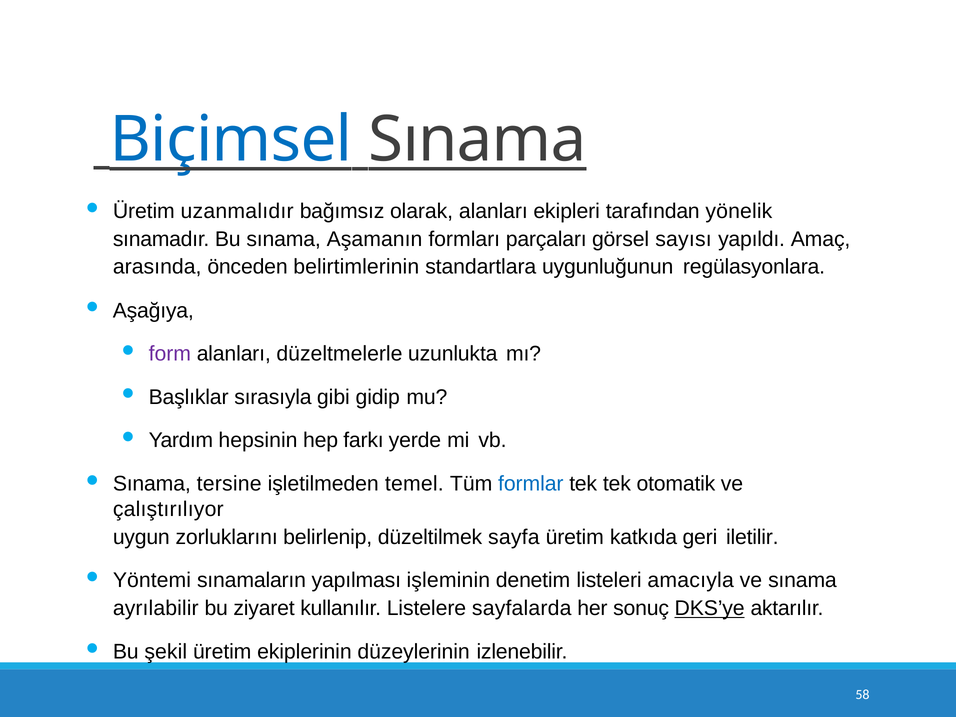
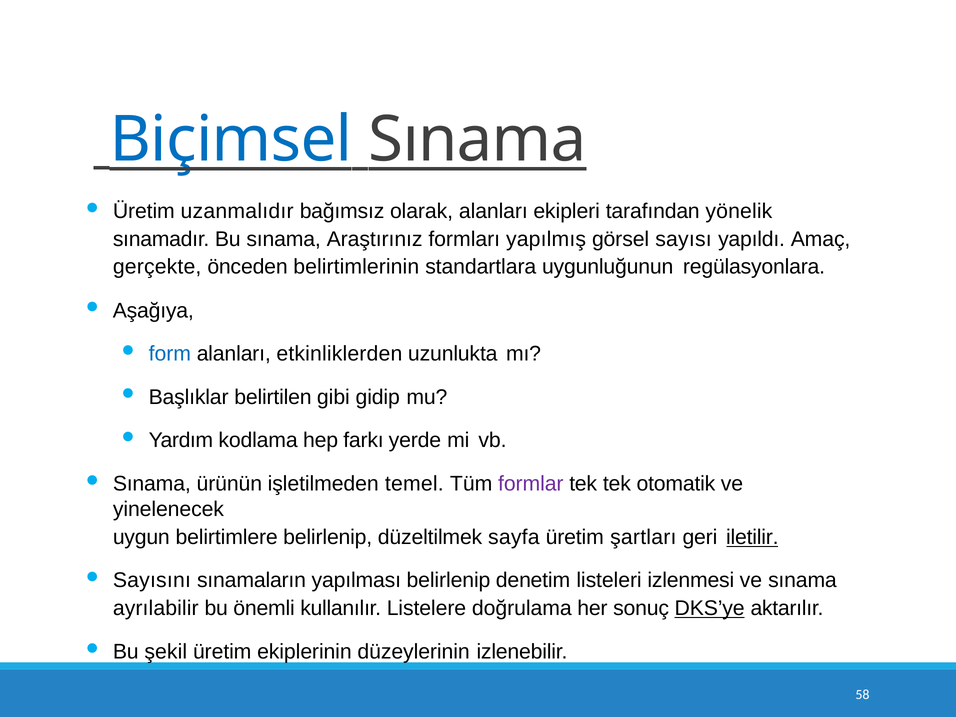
Aşamanın: Aşamanın -> Araştırınız
parçaları: parçaları -> yapılmış
arasında: arasında -> gerçekte
form colour: purple -> blue
düzeltmelerle: düzeltmelerle -> etkinliklerden
sırasıyla: sırasıyla -> belirtilen
hepsinin: hepsinin -> kodlama
tersine: tersine -> ürünün
formlar colour: blue -> purple
çalıştırılıyor: çalıştırılıyor -> yinelenecek
zorluklarını: zorluklarını -> belirtimlere
katkıda: katkıda -> şartları
iletilir underline: none -> present
Yöntemi: Yöntemi -> Sayısını
yapılması işleminin: işleminin -> belirlenip
amacıyla: amacıyla -> izlenmesi
ziyaret: ziyaret -> önemli
sayfalarda: sayfalarda -> doğrulama
